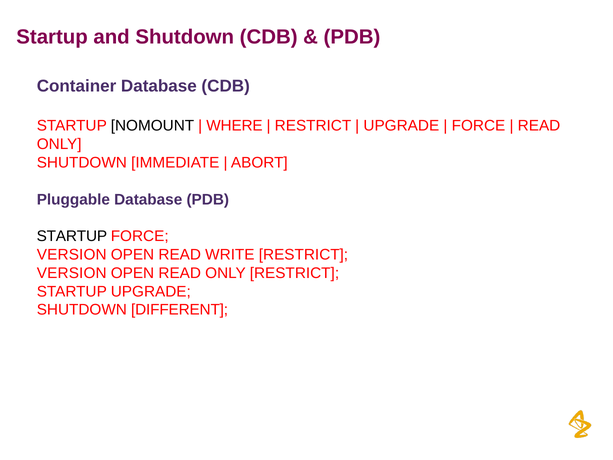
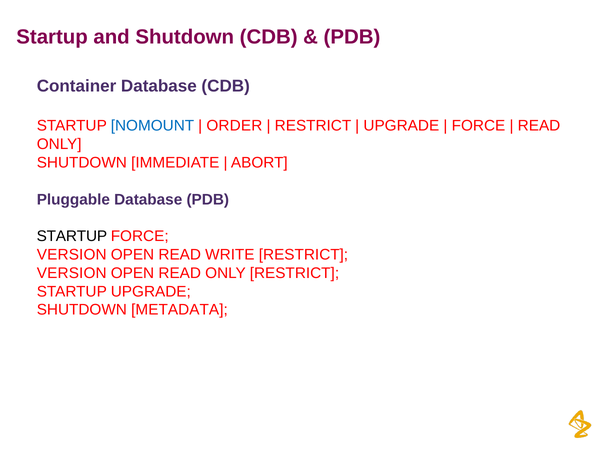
NOMOUNT colour: black -> blue
WHERE: WHERE -> ORDER
DIFFERENT: DIFFERENT -> METADATA
